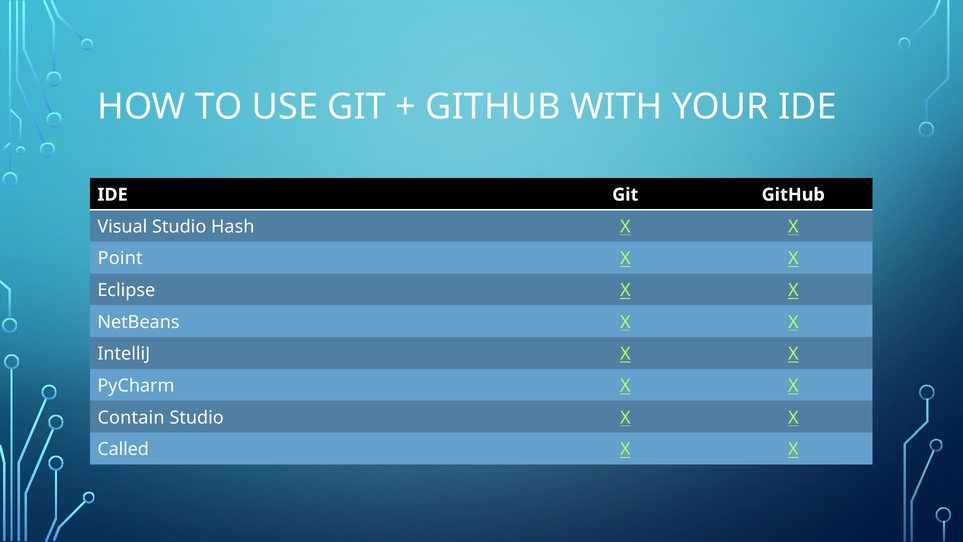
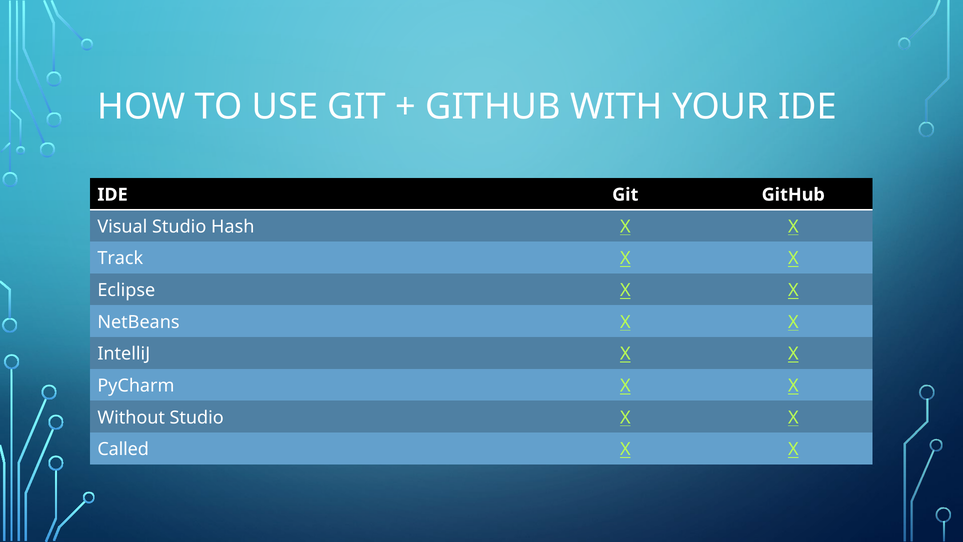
Point: Point -> Track
Contain: Contain -> Without
